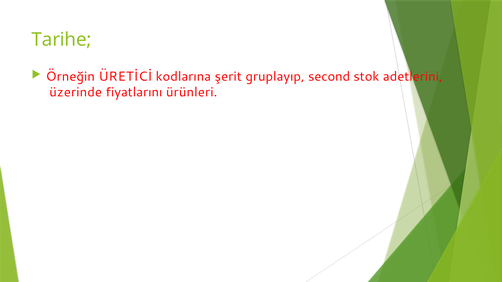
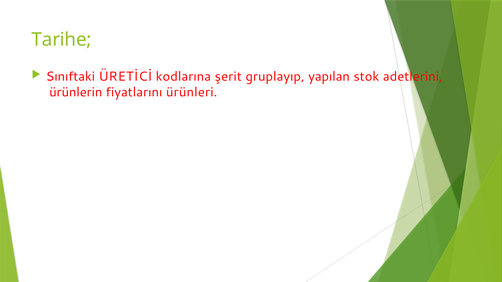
Örneğin: Örneğin -> Sınıftaki
second: second -> yapılan
üzerinde: üzerinde -> ürünlerin
